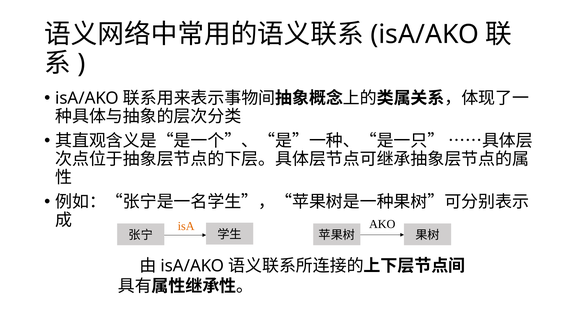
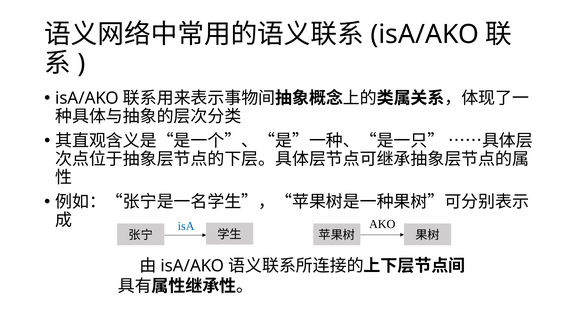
isA colour: orange -> blue
